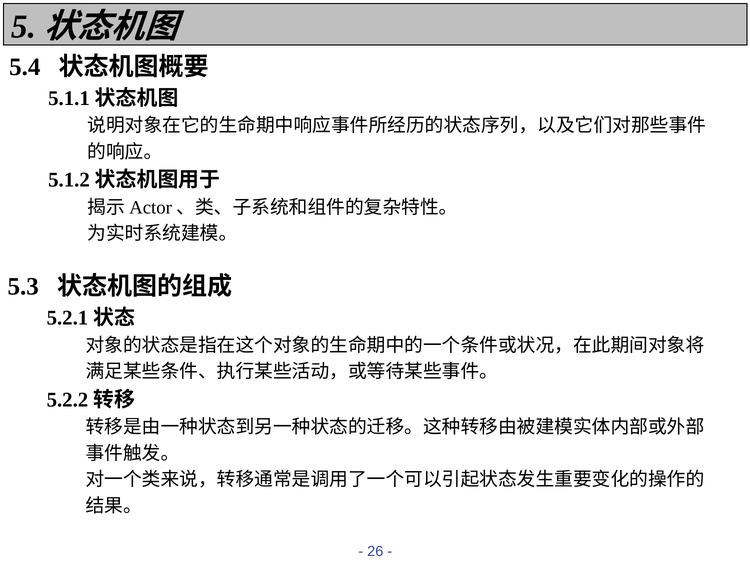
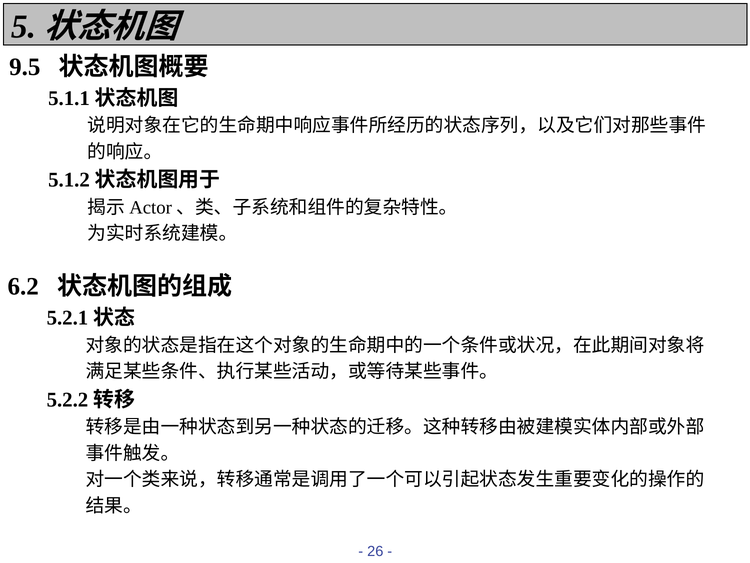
5.4: 5.4 -> 9.5
5.3: 5.3 -> 6.2
